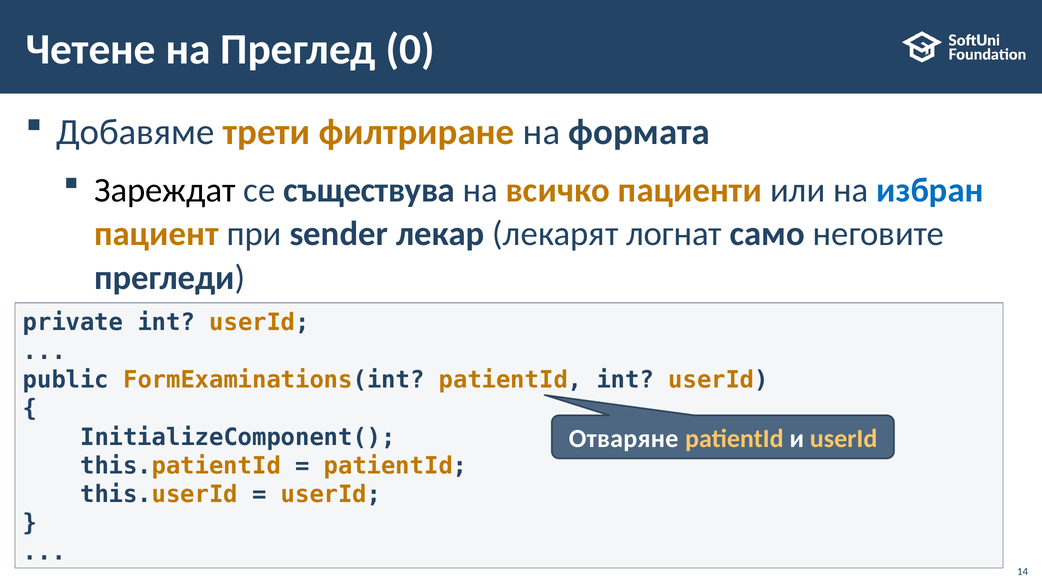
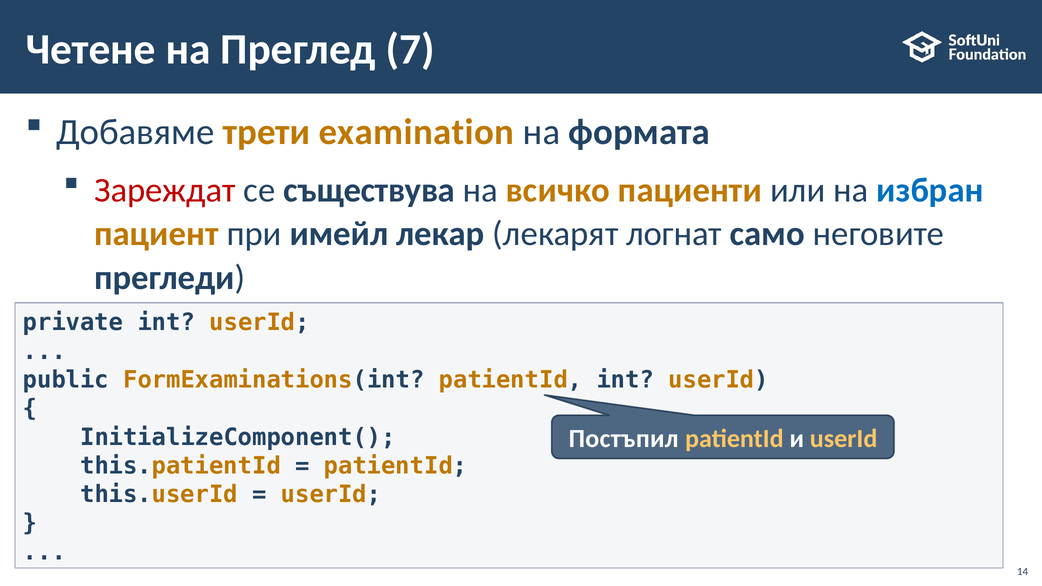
0: 0 -> 7
филтриране: филтриране -> examination
Зареждат colour: black -> red
sender: sender -> имейл
Отваряне: Отваряне -> Постъпил
